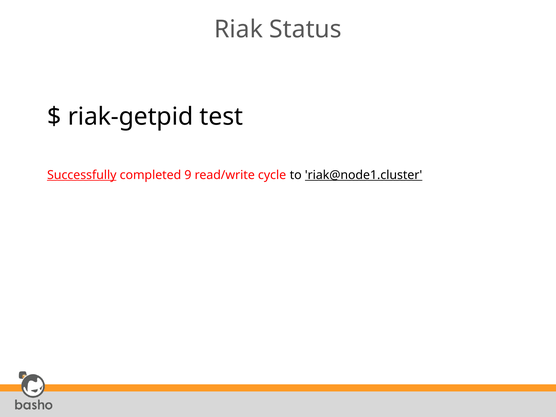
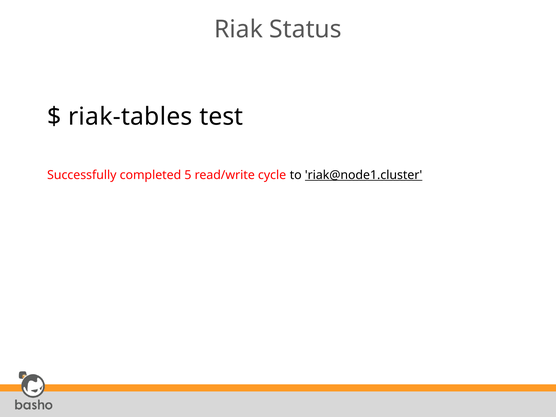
riak-getpid: riak-getpid -> riak-tables
Successfully underline: present -> none
9: 9 -> 5
